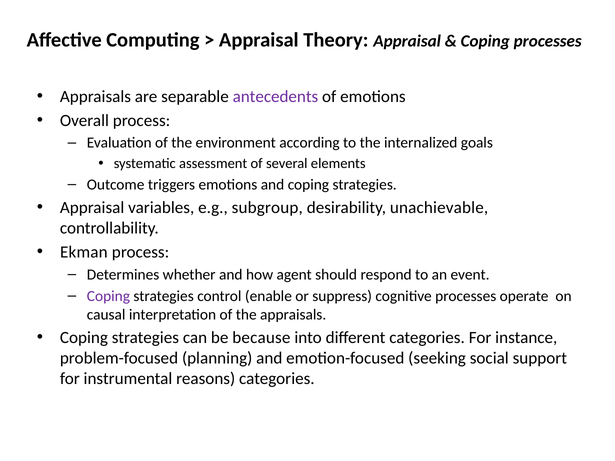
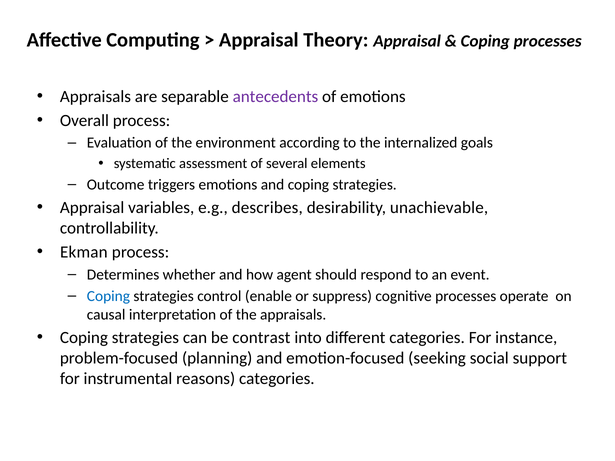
subgroup: subgroup -> describes
Coping at (108, 296) colour: purple -> blue
because: because -> contrast
